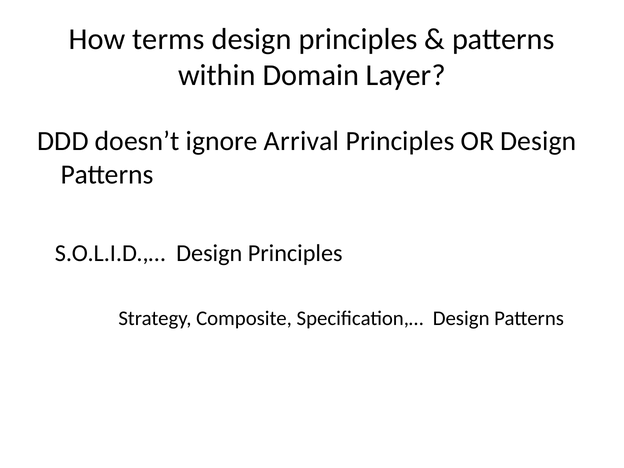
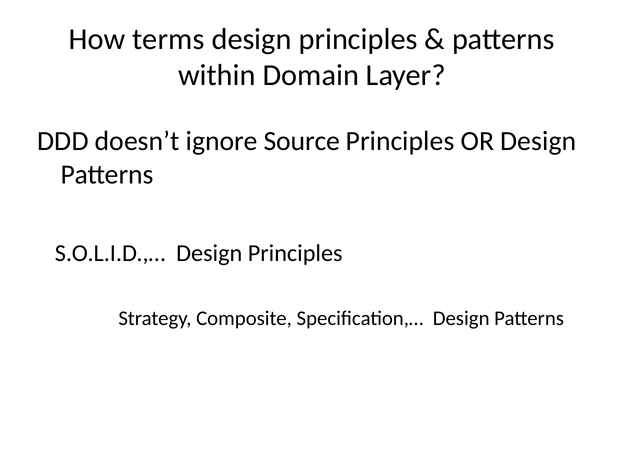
Arrival: Arrival -> Source
